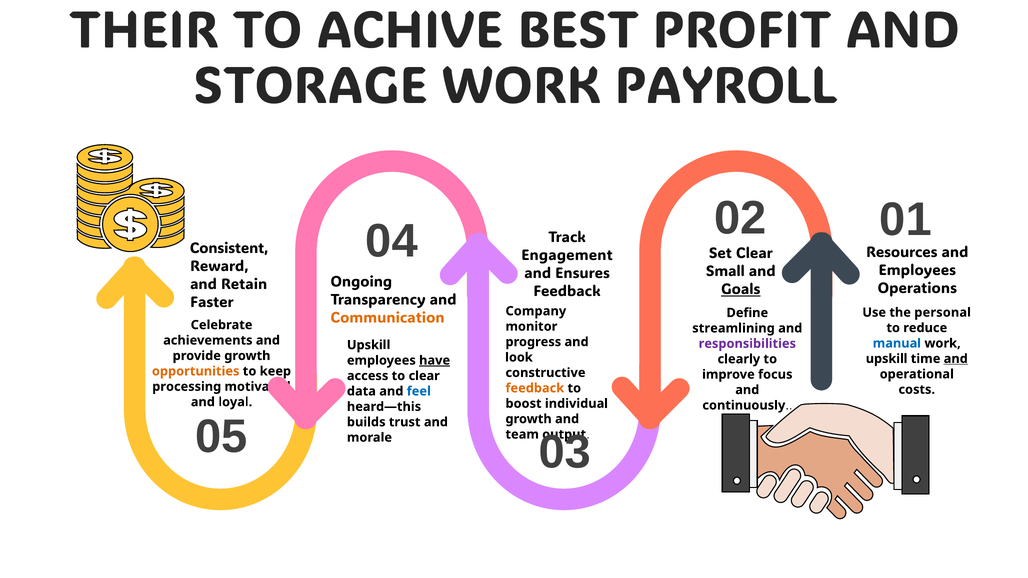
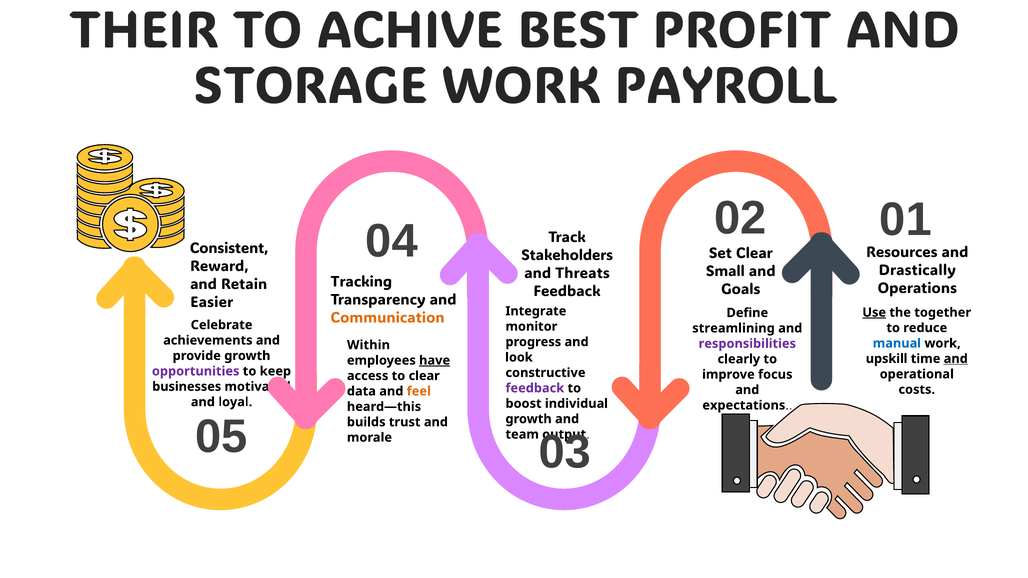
Engagement: Engagement -> Stakeholders
Employees at (917, 271): Employees -> Drastically
Ensures: Ensures -> Threats
Ongoing: Ongoing -> Tracking
Goals underline: present -> none
Faster: Faster -> Easier
Company: Company -> Integrate
Use underline: none -> present
personal: personal -> together
Upskill at (369, 345): Upskill -> Within
opportunities colour: orange -> purple
processing: processing -> businesses
feedback at (535, 388) colour: orange -> purple
feel colour: blue -> orange
continuously: continuously -> expectations
